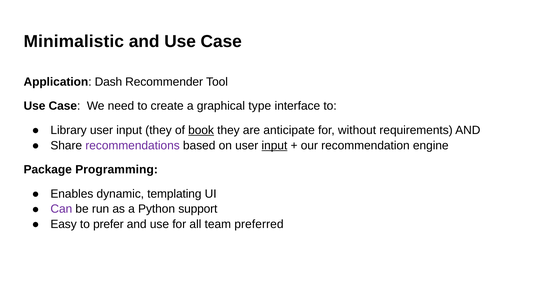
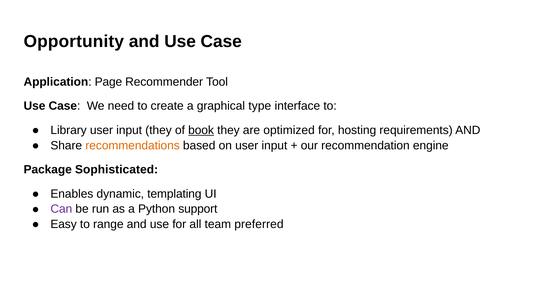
Minimalistic: Minimalistic -> Opportunity
Dash: Dash -> Page
anticipate: anticipate -> optimized
without: without -> hosting
recommendations colour: purple -> orange
input at (274, 145) underline: present -> none
Programming: Programming -> Sophisticated
prefer: prefer -> range
